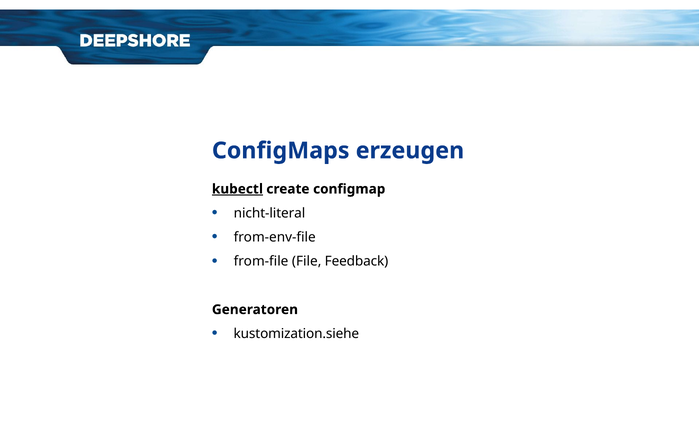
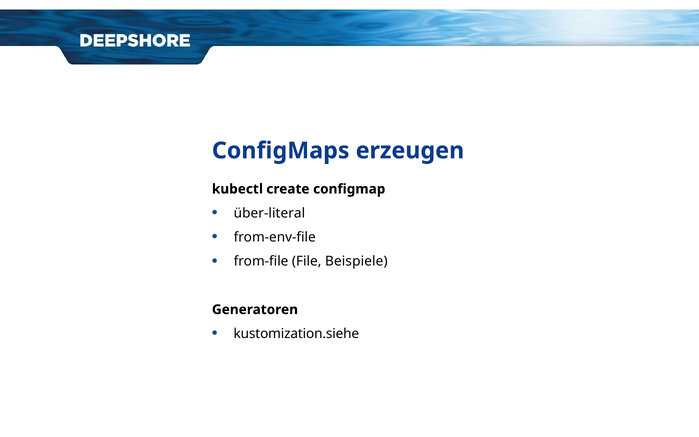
kubectl underline: present -> none
nicht-literal: nicht-literal -> über-literal
Feedback: Feedback -> Beispiele
